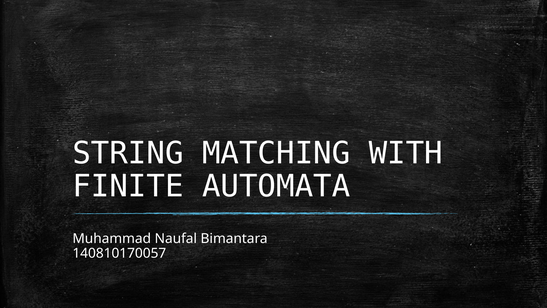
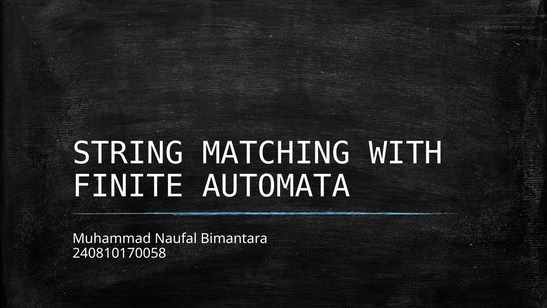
140810170057: 140810170057 -> 240810170058
